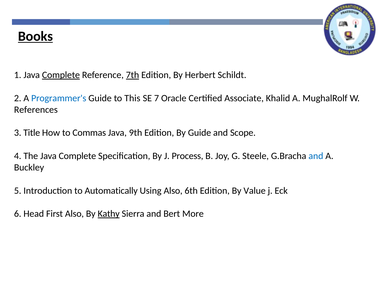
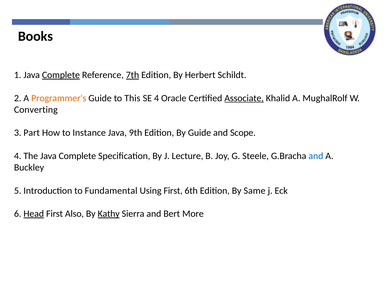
Books underline: present -> none
Programmer's colour: blue -> orange
SE 7: 7 -> 4
Associate underline: none -> present
References: References -> Converting
Title: Title -> Part
Commas: Commas -> Instance
Process: Process -> Lecture
Automatically: Automatically -> Fundamental
Using Also: Also -> First
Value: Value -> Same
Head underline: none -> present
